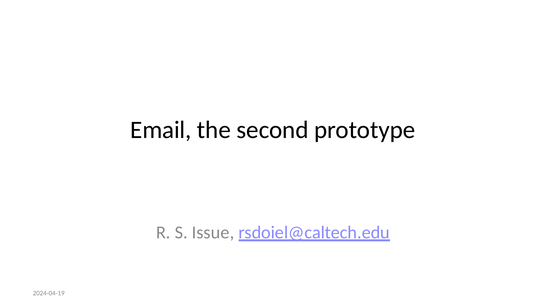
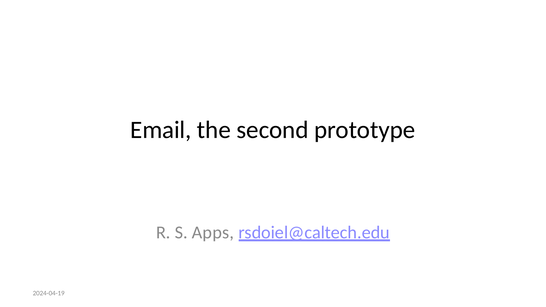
Issue: Issue -> Apps
